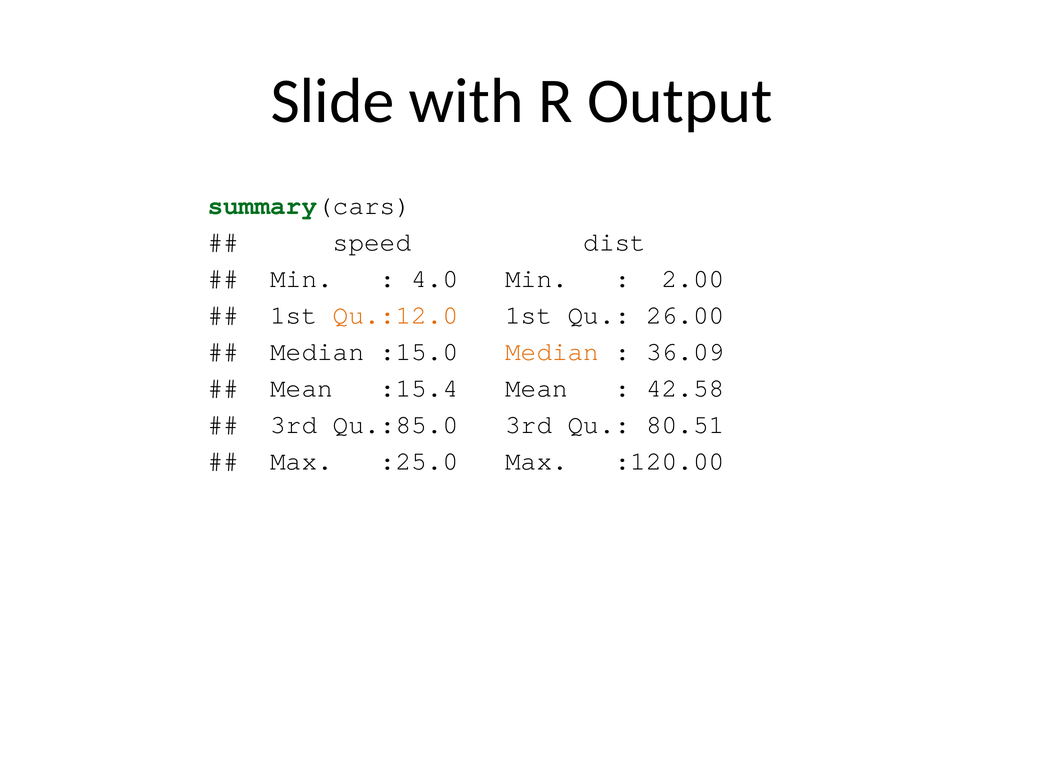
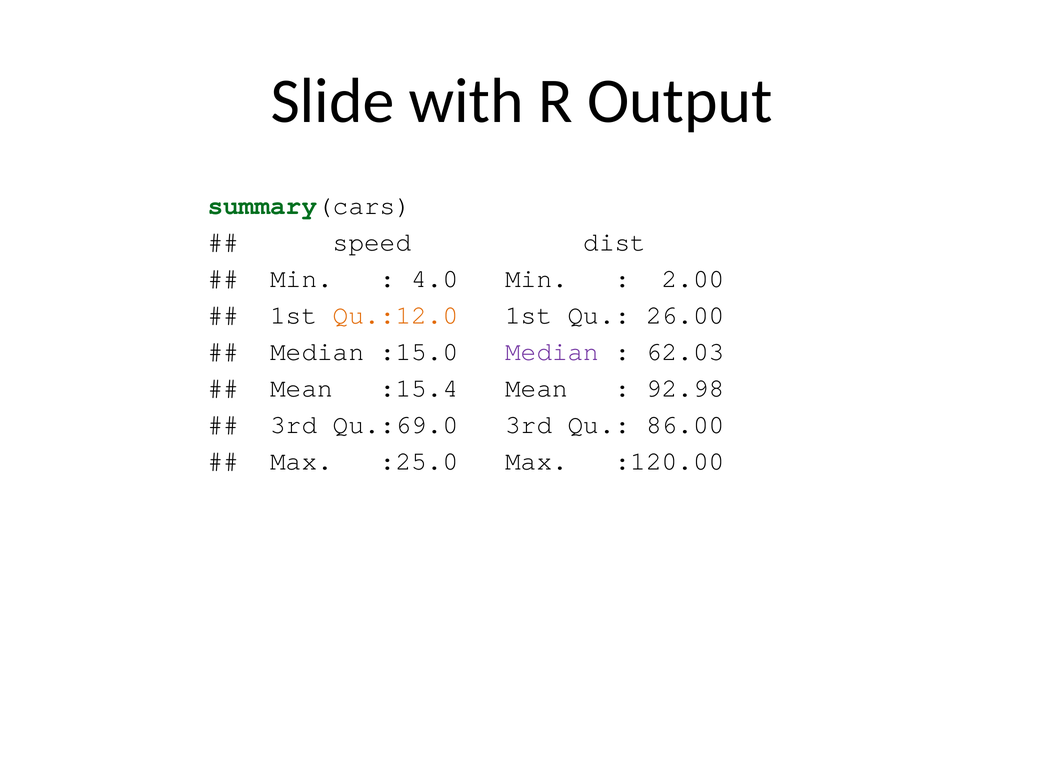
Median at (552, 352) colour: orange -> purple
36.09: 36.09 -> 62.03
42.58: 42.58 -> 92.98
Qu.:85.0: Qu.:85.0 -> Qu.:69.0
80.51: 80.51 -> 86.00
